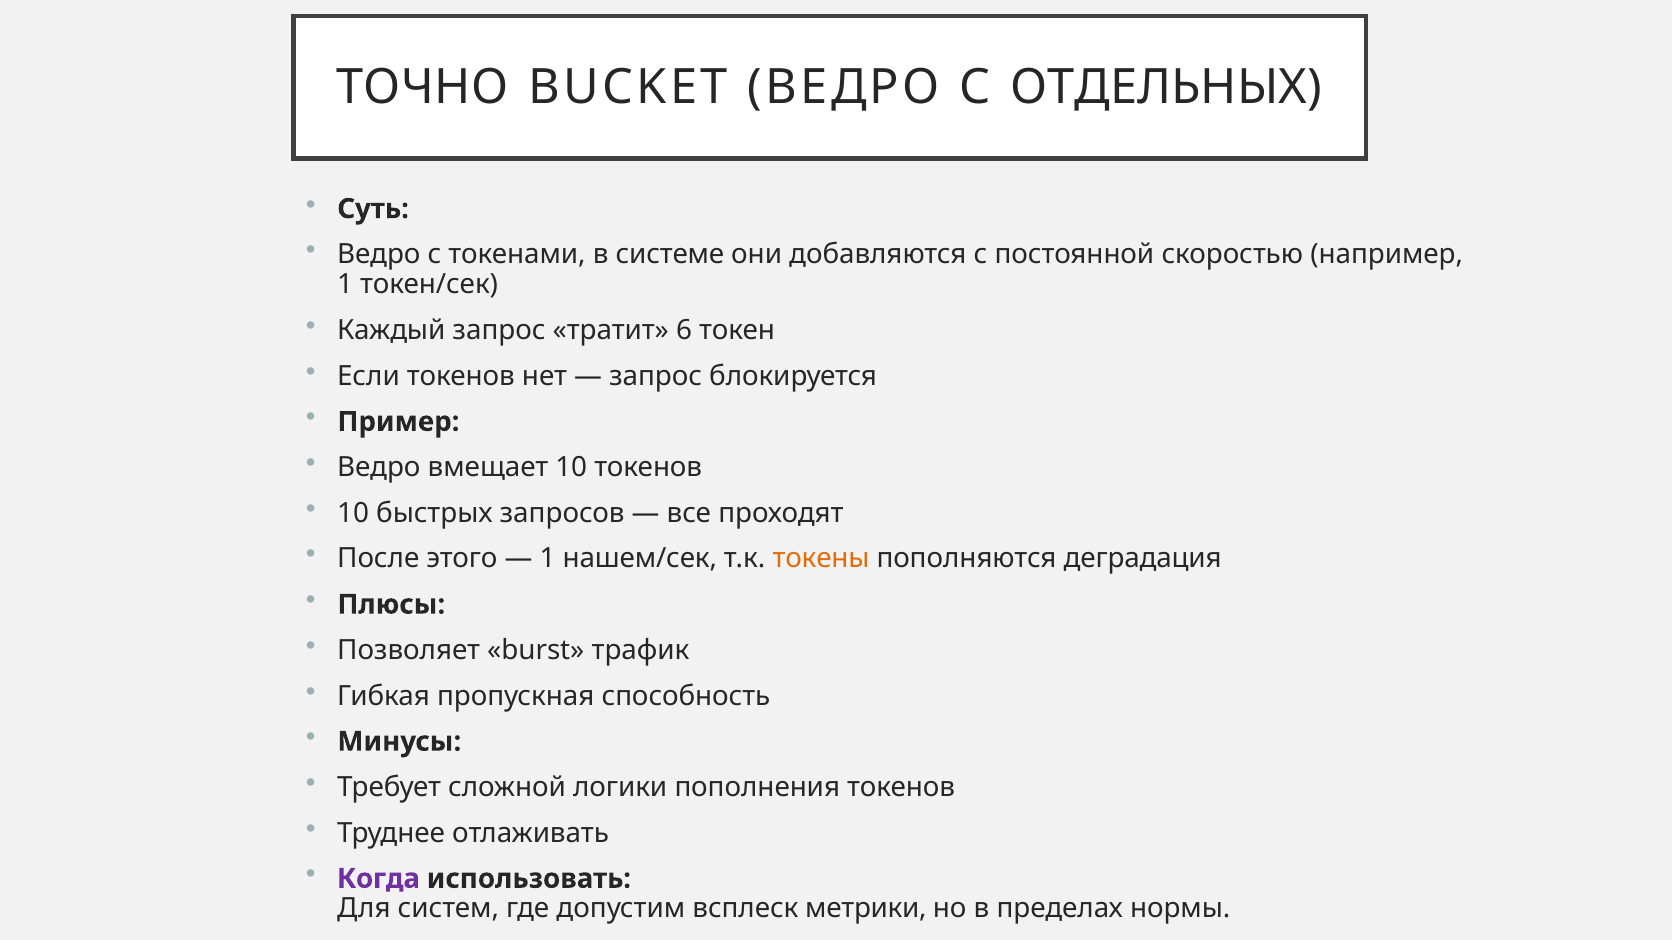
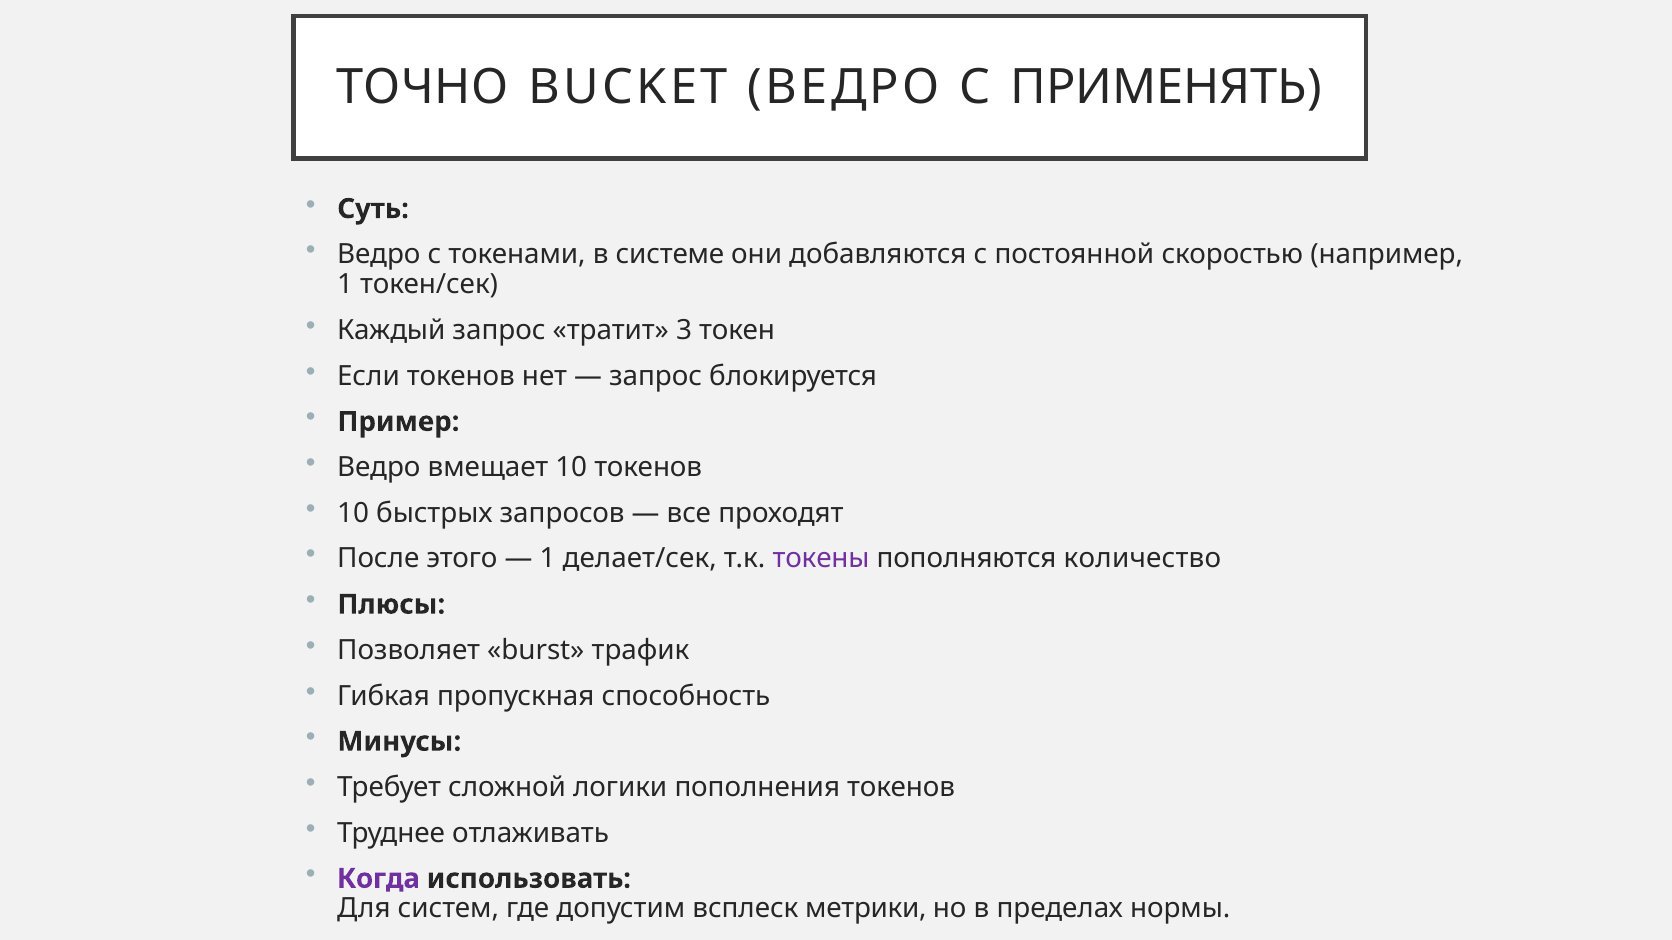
ОТДЕЛЬНЫХ: ОТДЕЛЬНЫХ -> ПРИМЕНЯТЬ
6: 6 -> 3
нашем/сек: нашем/сек -> делает/сек
токены colour: orange -> purple
деградация: деградация -> количество
